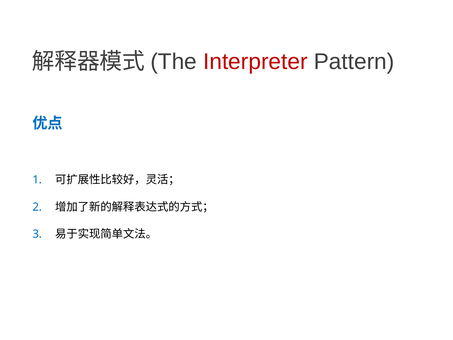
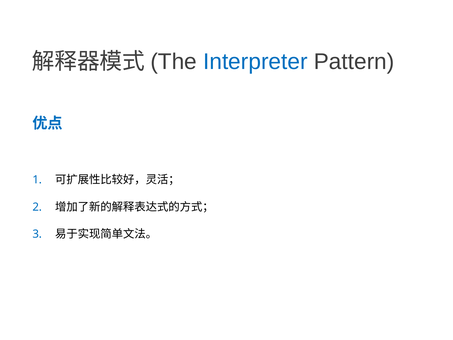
Interpreter colour: red -> blue
